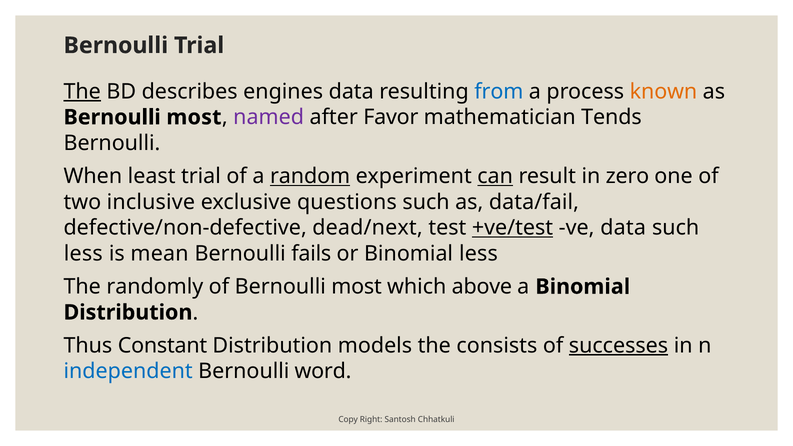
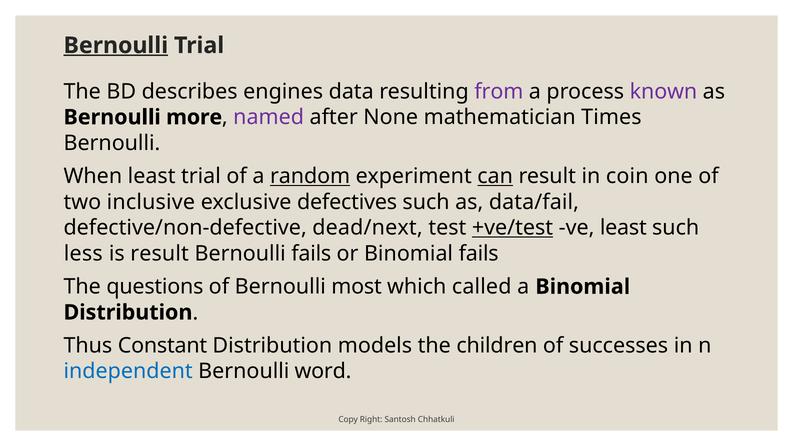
Bernoulli at (116, 45) underline: none -> present
The at (82, 92) underline: present -> none
from colour: blue -> purple
known colour: orange -> purple
most at (194, 117): most -> more
Favor: Favor -> None
Tends: Tends -> Times
zero: zero -> coin
questions: questions -> defectives
ve data: data -> least
is mean: mean -> result
Binomial less: less -> fails
randomly: randomly -> questions
above: above -> called
consists: consists -> children
successes underline: present -> none
